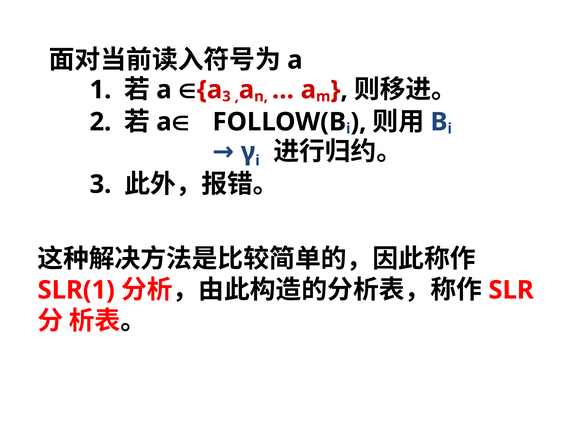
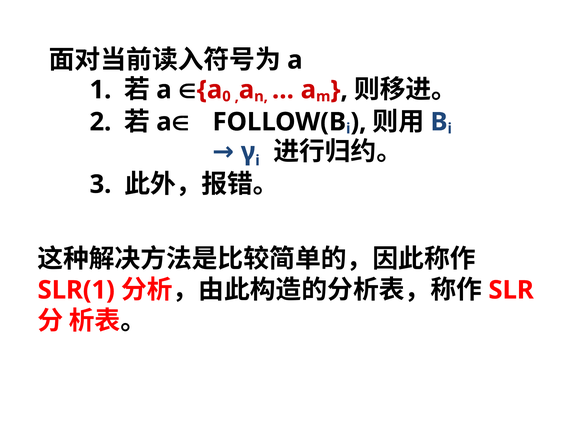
3 at (226, 96): 3 -> 0
